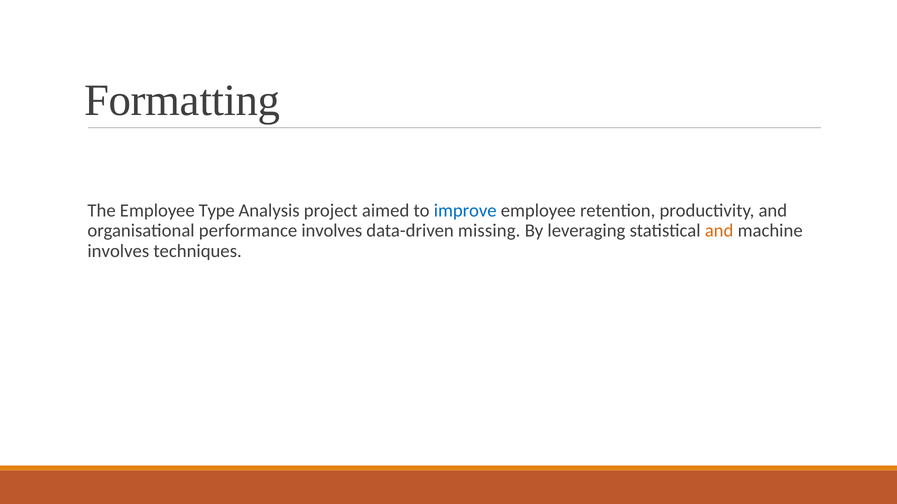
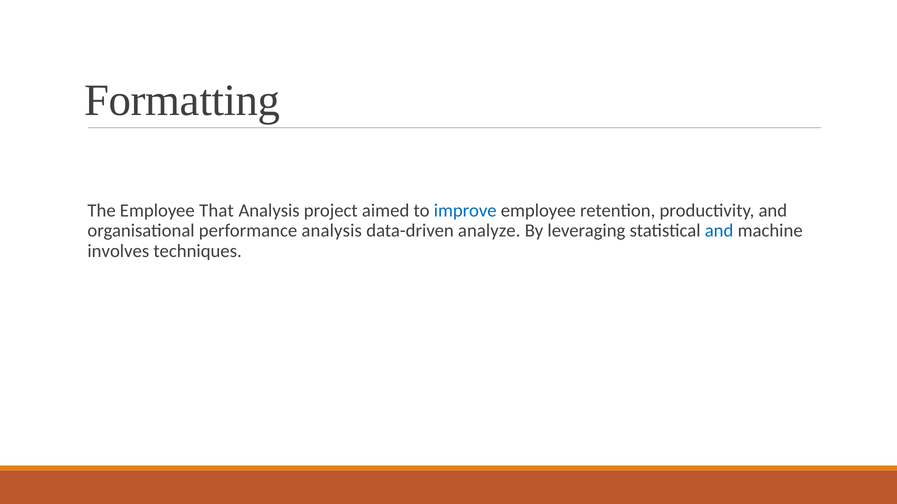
Type: Type -> That
performance involves: involves -> analysis
missing: missing -> analyze
and at (719, 231) colour: orange -> blue
